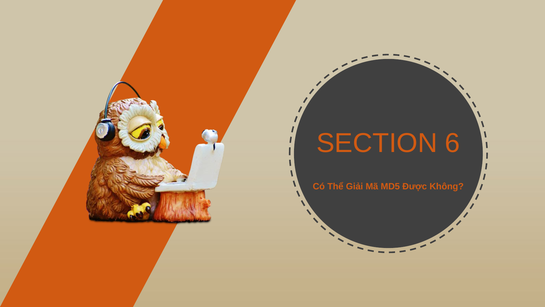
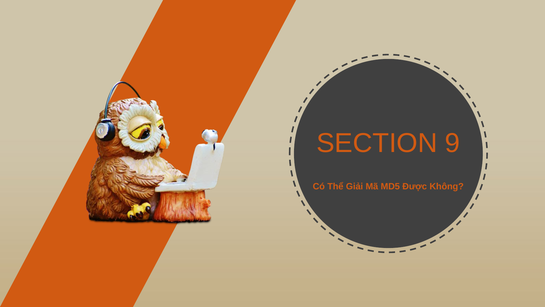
6: 6 -> 9
